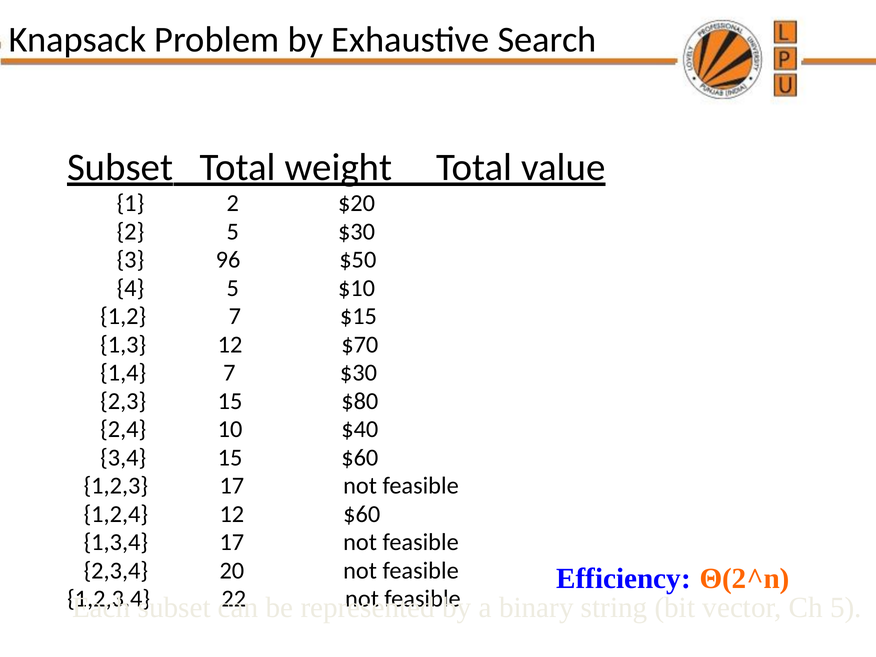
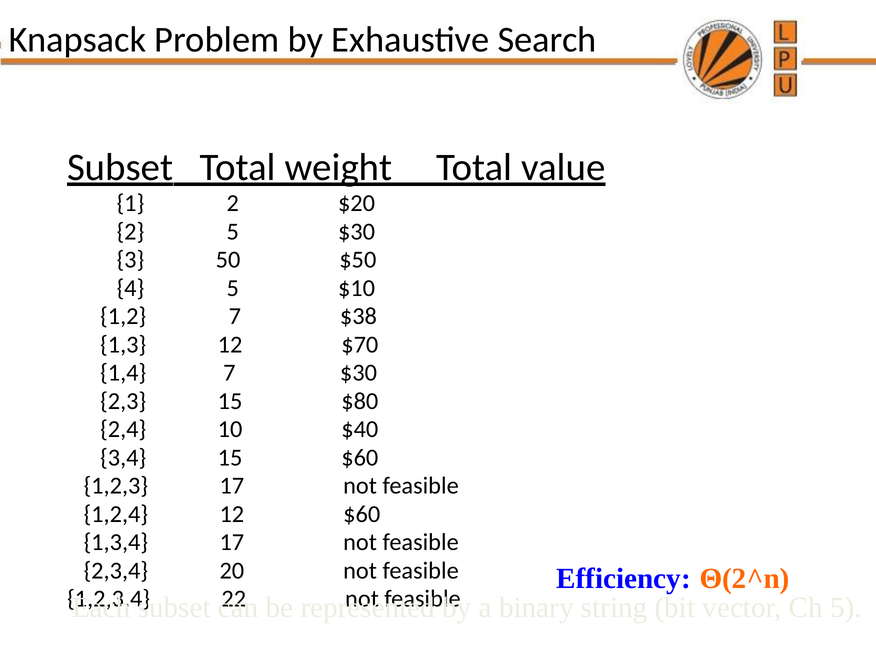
96: 96 -> 50
$15: $15 -> $38
